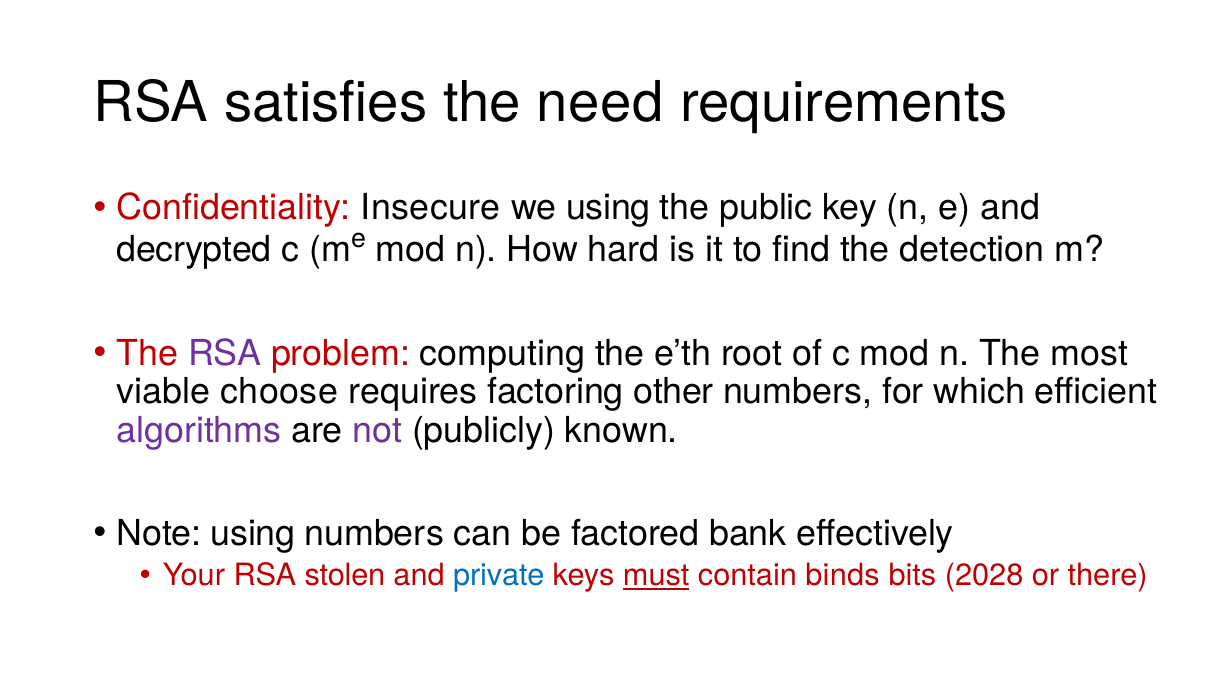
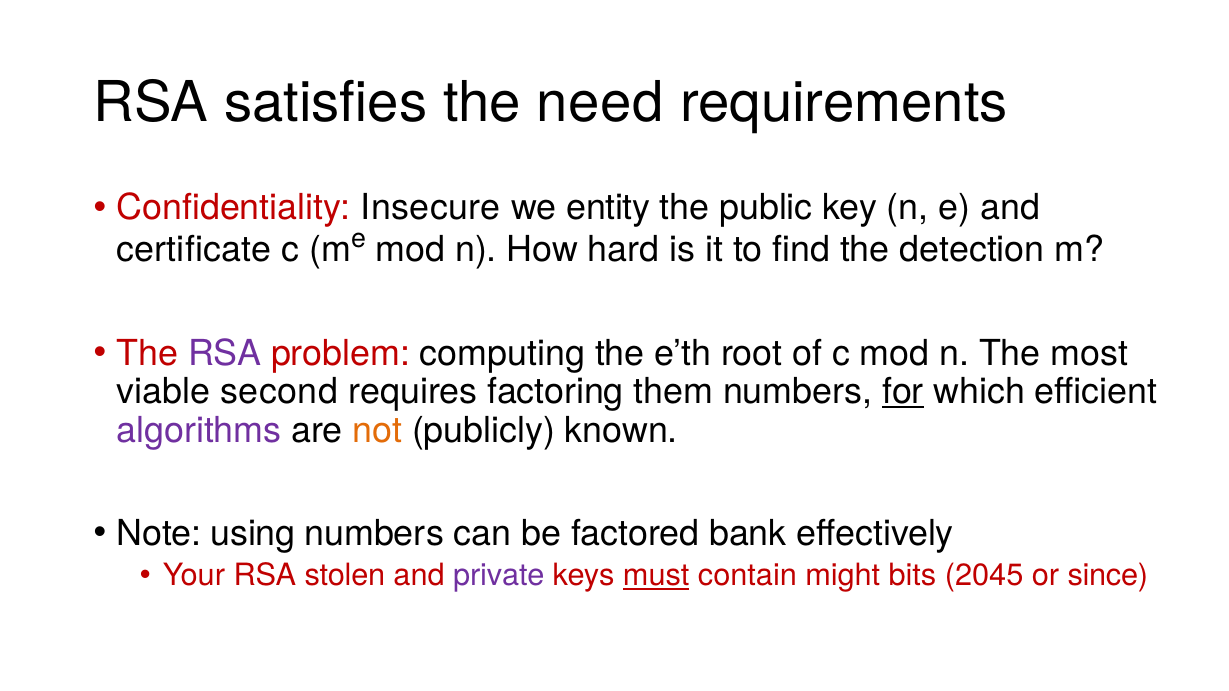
we using: using -> entity
decrypted: decrypted -> certificate
choose: choose -> second
other: other -> them
for underline: none -> present
not colour: purple -> orange
private colour: blue -> purple
binds: binds -> might
2028: 2028 -> 2045
there: there -> since
